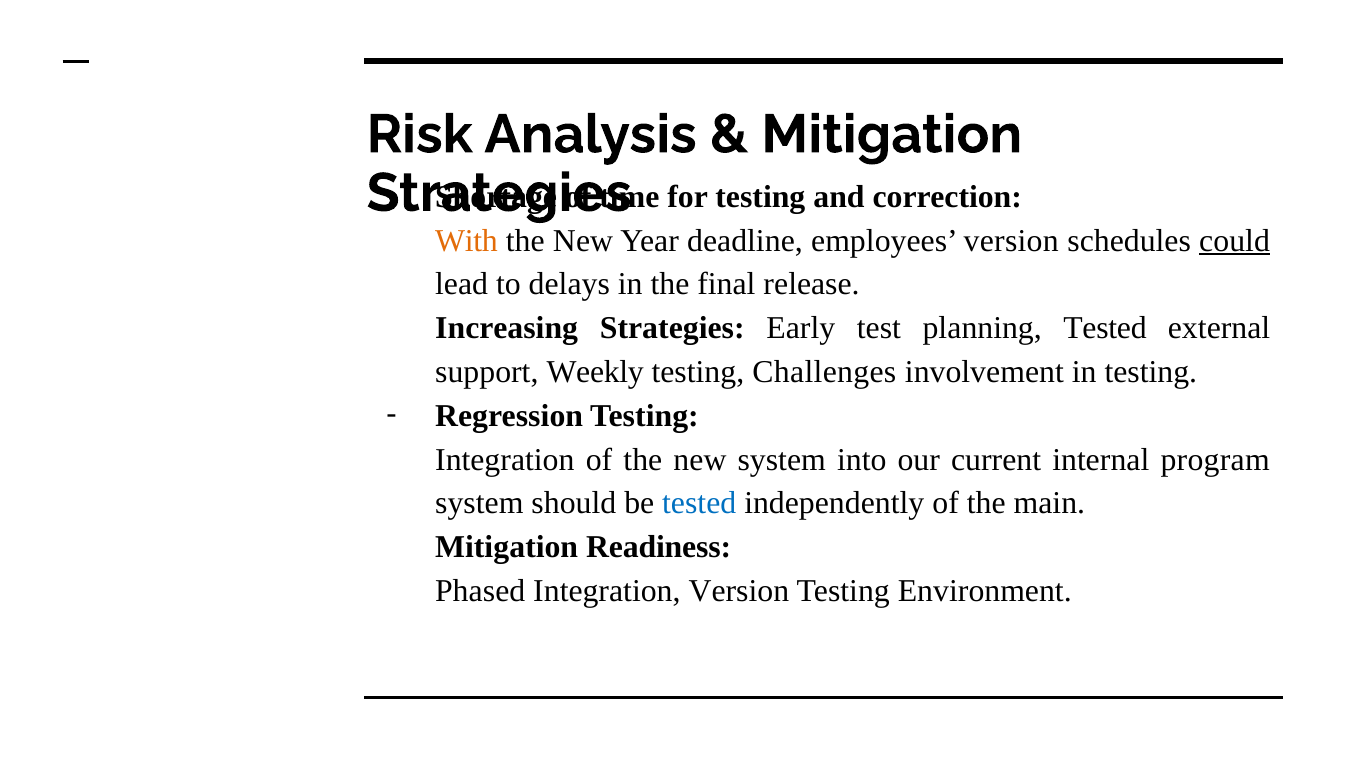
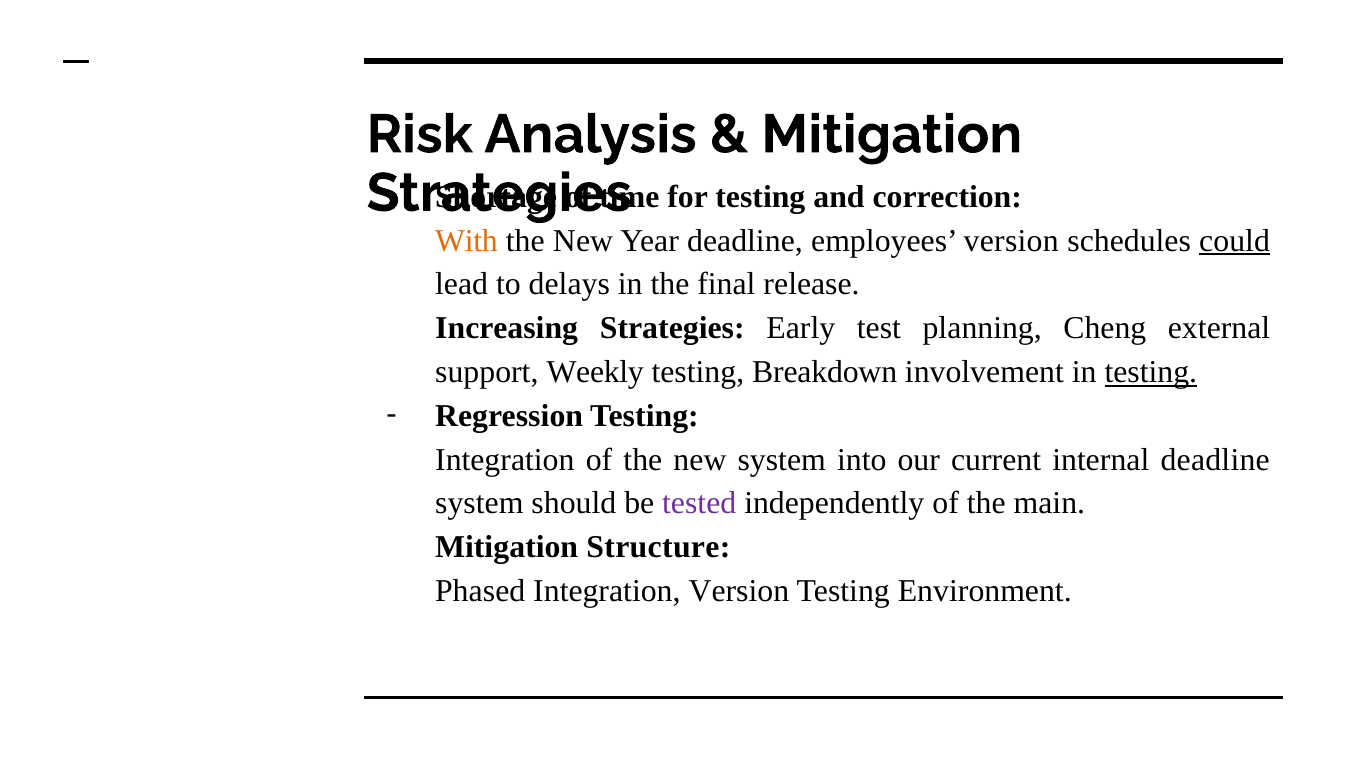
planning Tested: Tested -> Cheng
Challenges: Challenges -> Breakdown
testing at (1151, 372) underline: none -> present
internal program: program -> deadline
tested at (699, 503) colour: blue -> purple
Readiness: Readiness -> Structure
